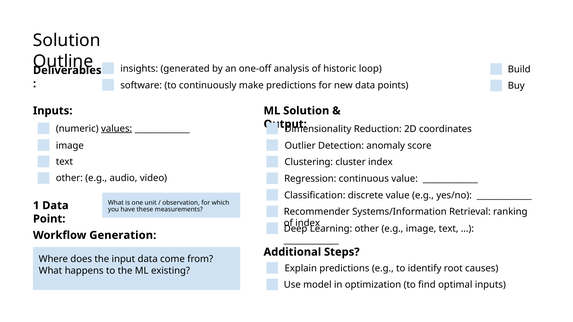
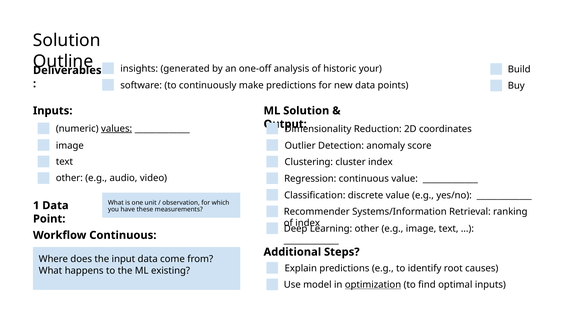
loop: loop -> your
Workflow Generation: Generation -> Continuous
optimization underline: none -> present
